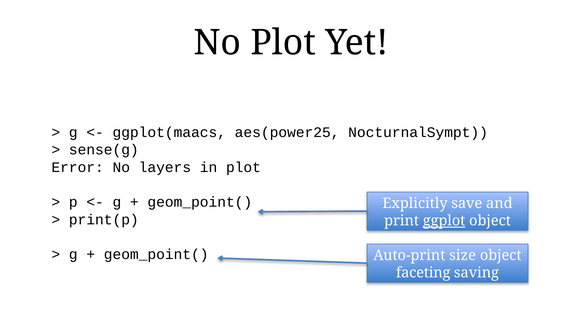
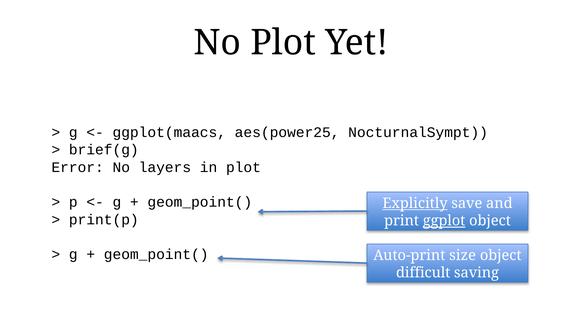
sense(g: sense(g -> brief(g
Explicitly underline: none -> present
faceting: faceting -> difficult
